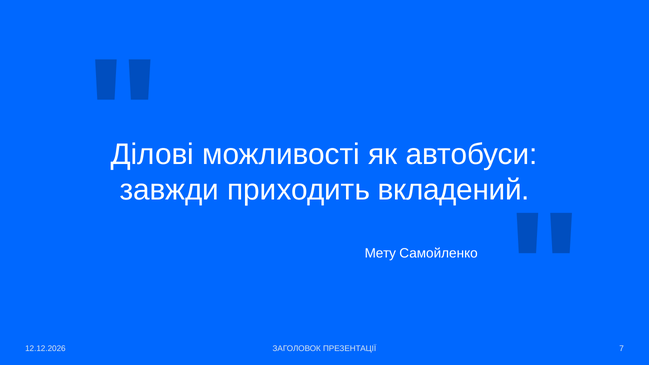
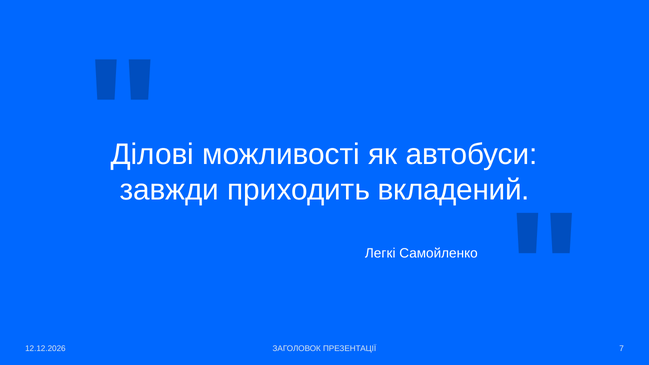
Мету: Мету -> Легкі
